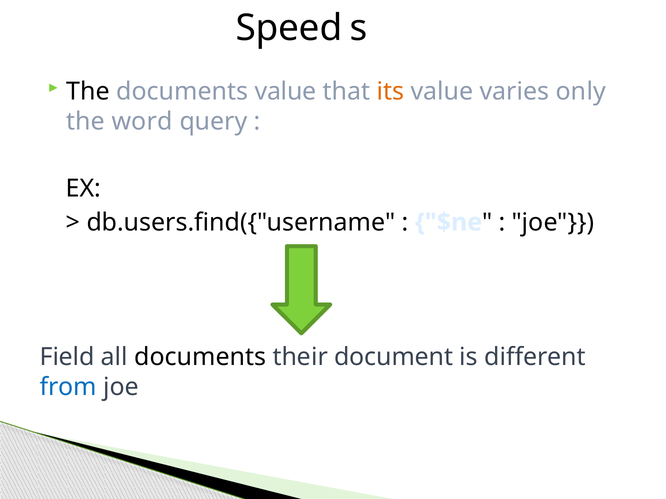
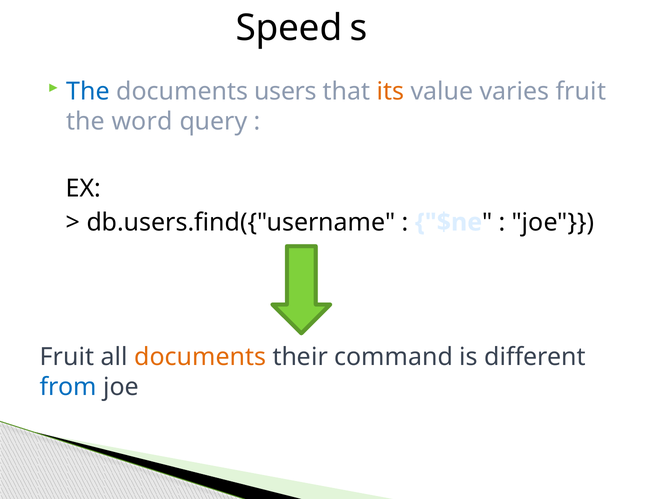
The at (88, 91) colour: black -> blue
documents value: value -> users
varies only: only -> fruit
Field at (67, 357): Field -> Fruit
documents at (200, 357) colour: black -> orange
document: document -> command
